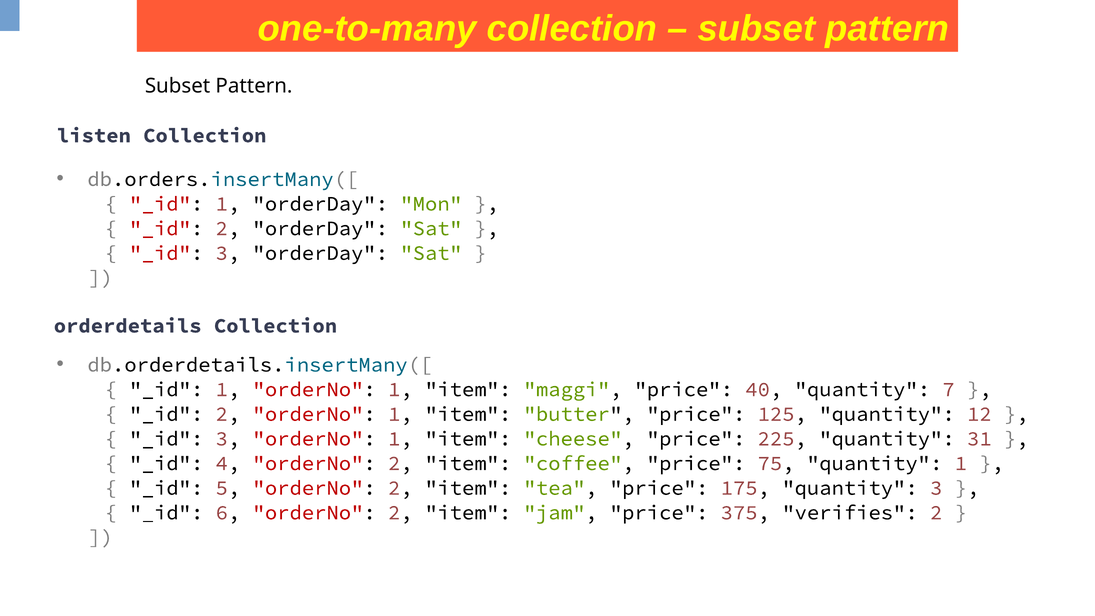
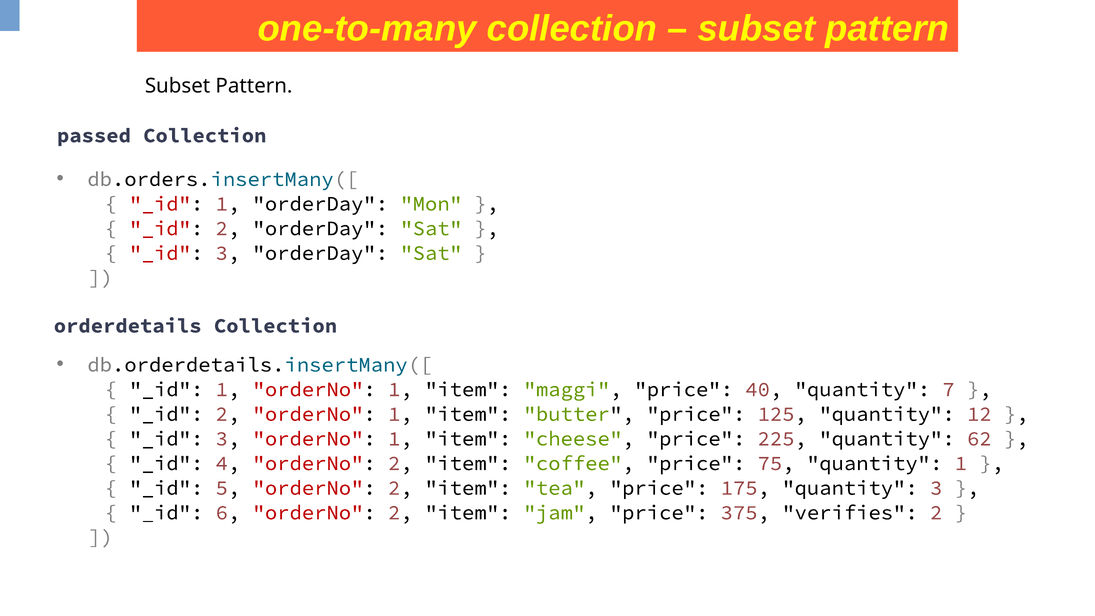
listen: listen -> passed
31: 31 -> 62
